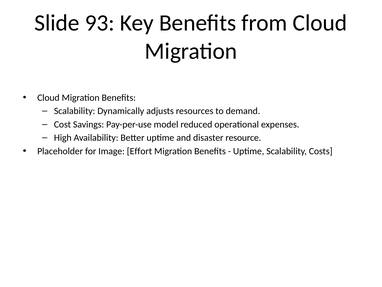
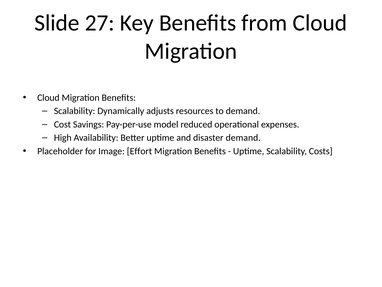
93: 93 -> 27
disaster resource: resource -> demand
